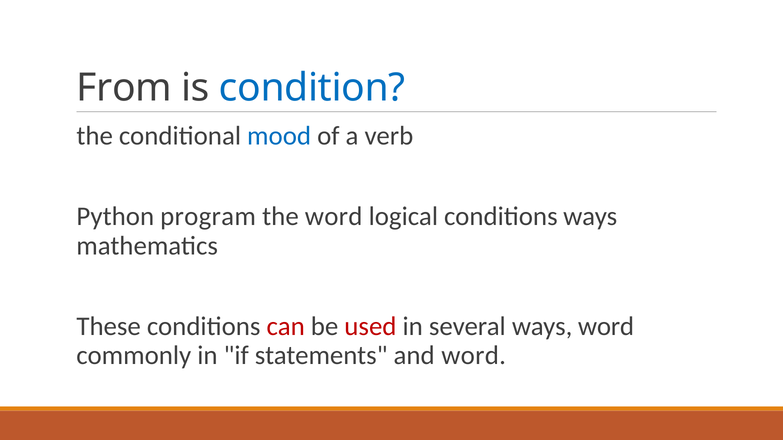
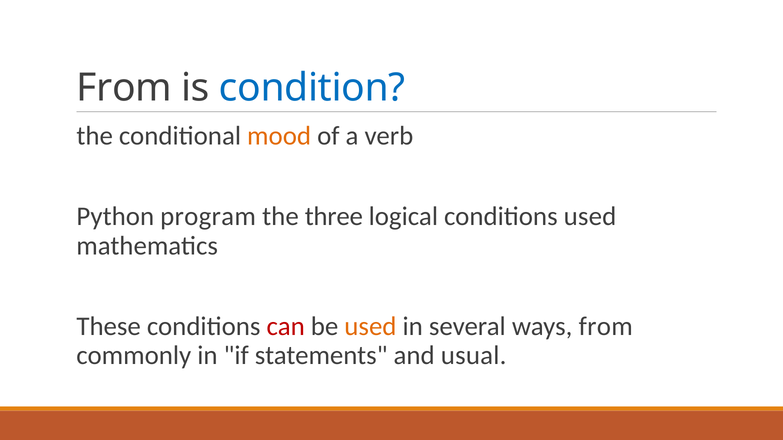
mood colour: blue -> orange
the word: word -> three
conditions ways: ways -> used
used at (370, 327) colour: red -> orange
ways word: word -> from
and word: word -> usual
